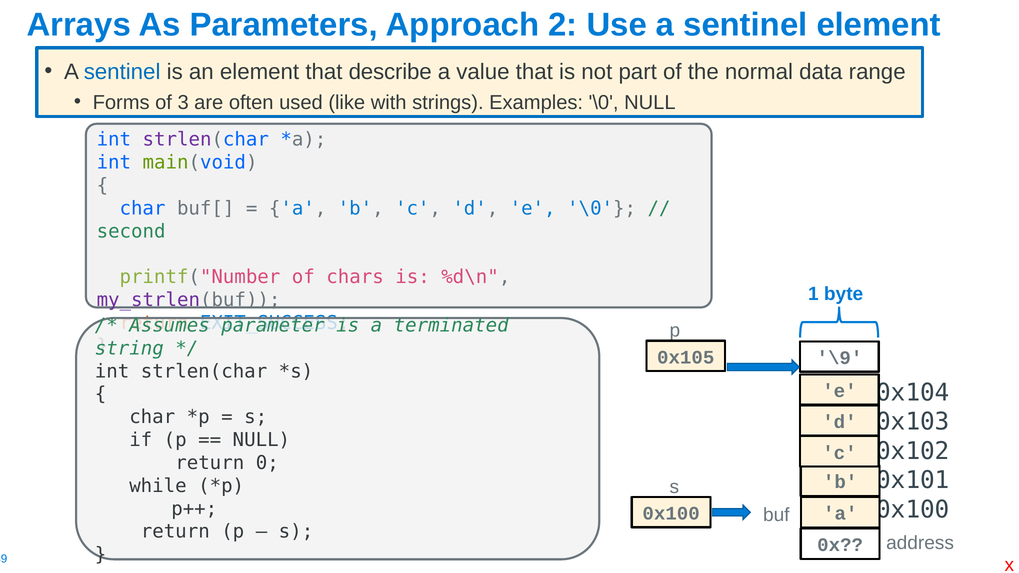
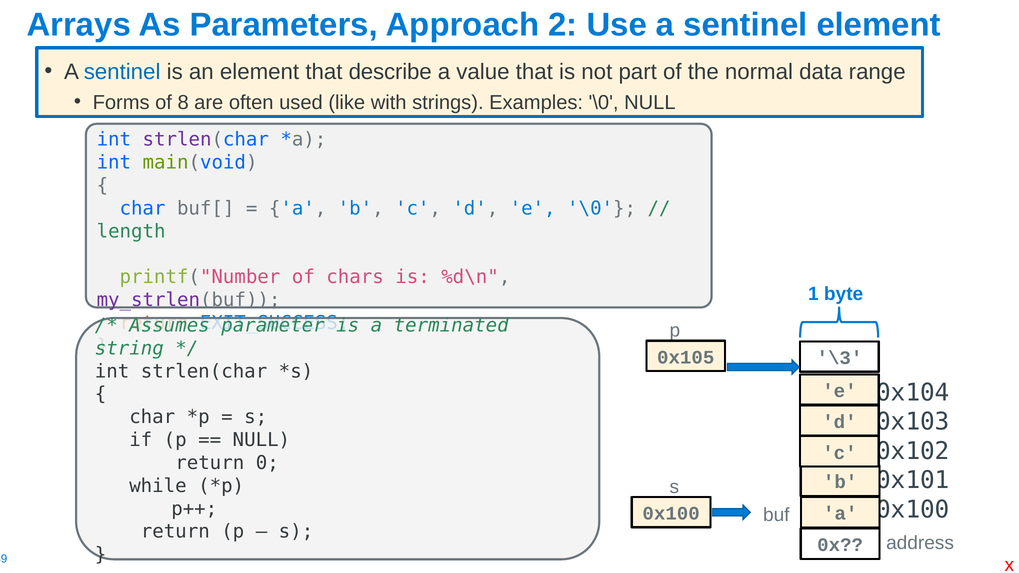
3: 3 -> 8
second: second -> length
\9: \9 -> \3
